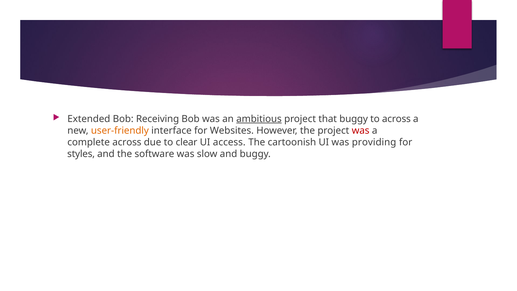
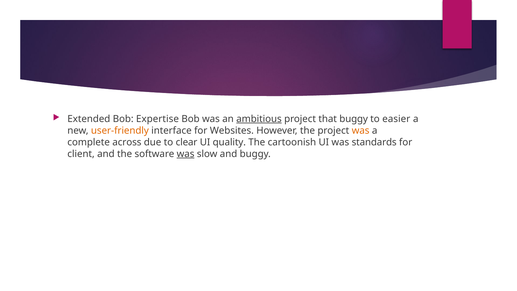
Receiving: Receiving -> Expertise
to across: across -> easier
was at (361, 130) colour: red -> orange
access: access -> quality
providing: providing -> standards
styles: styles -> client
was at (186, 154) underline: none -> present
